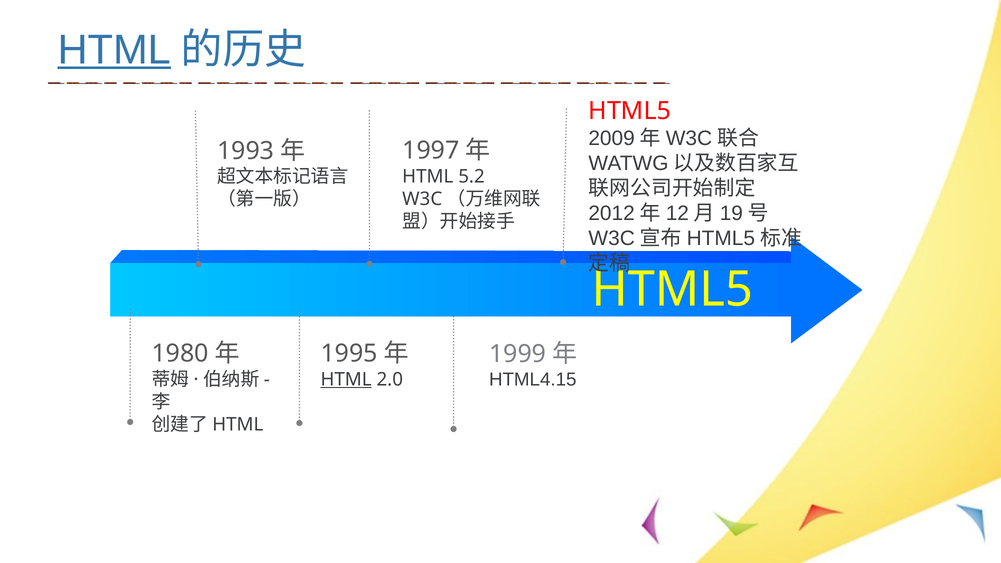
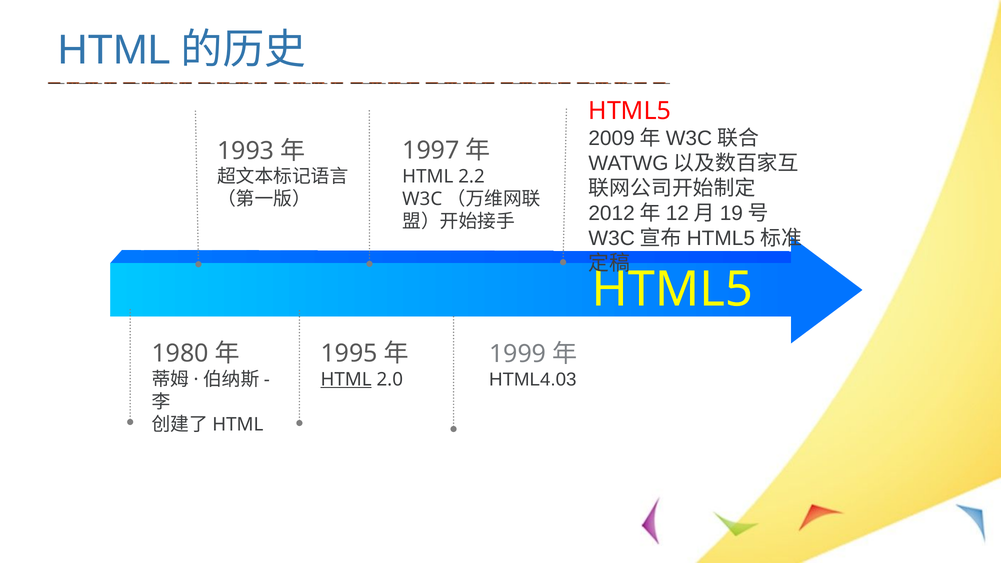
HTML at (114, 50) underline: present -> none
5.2: 5.2 -> 2.2
HTML4.15: HTML4.15 -> HTML4.03
